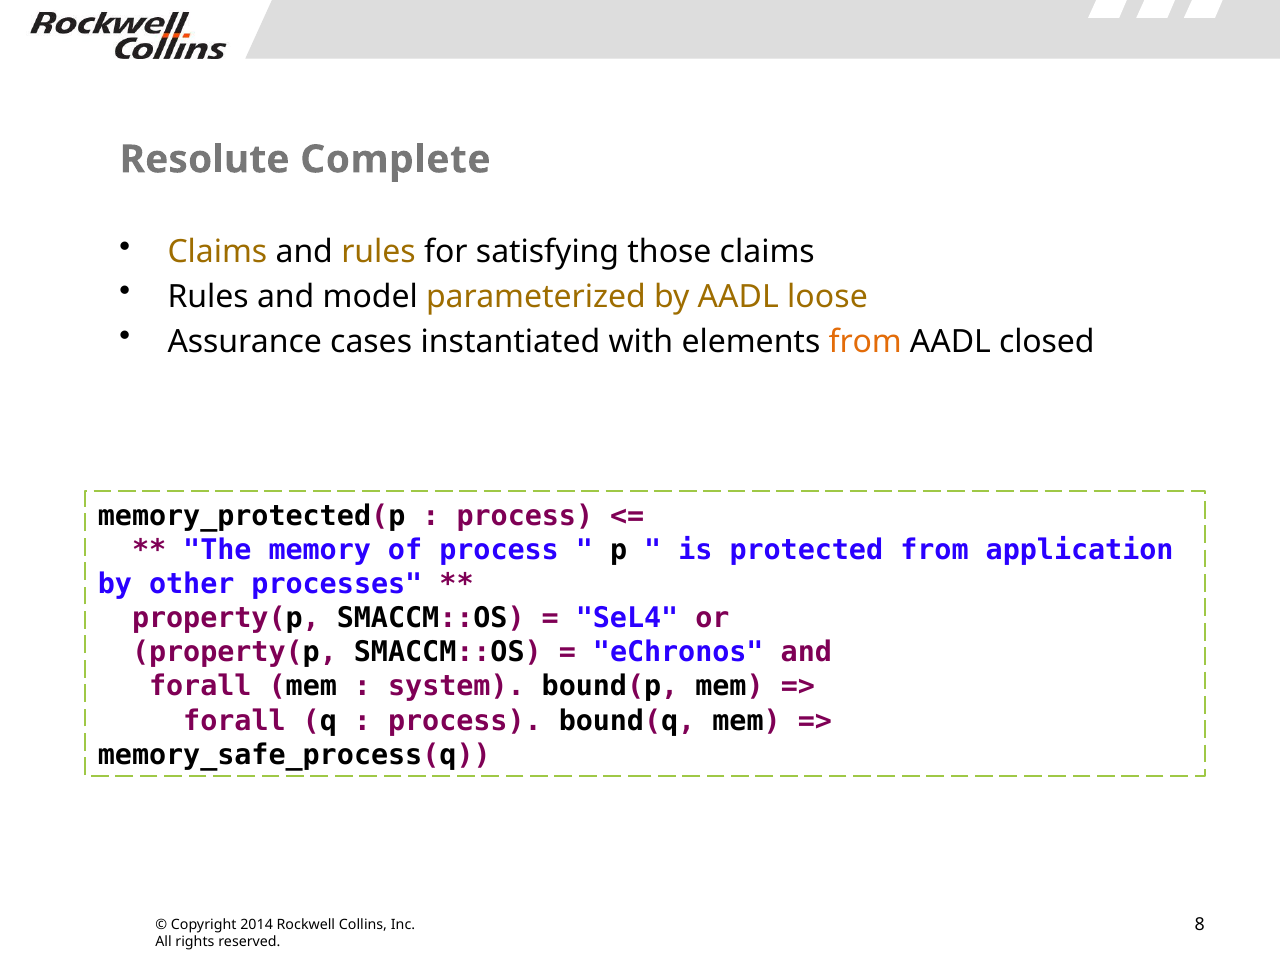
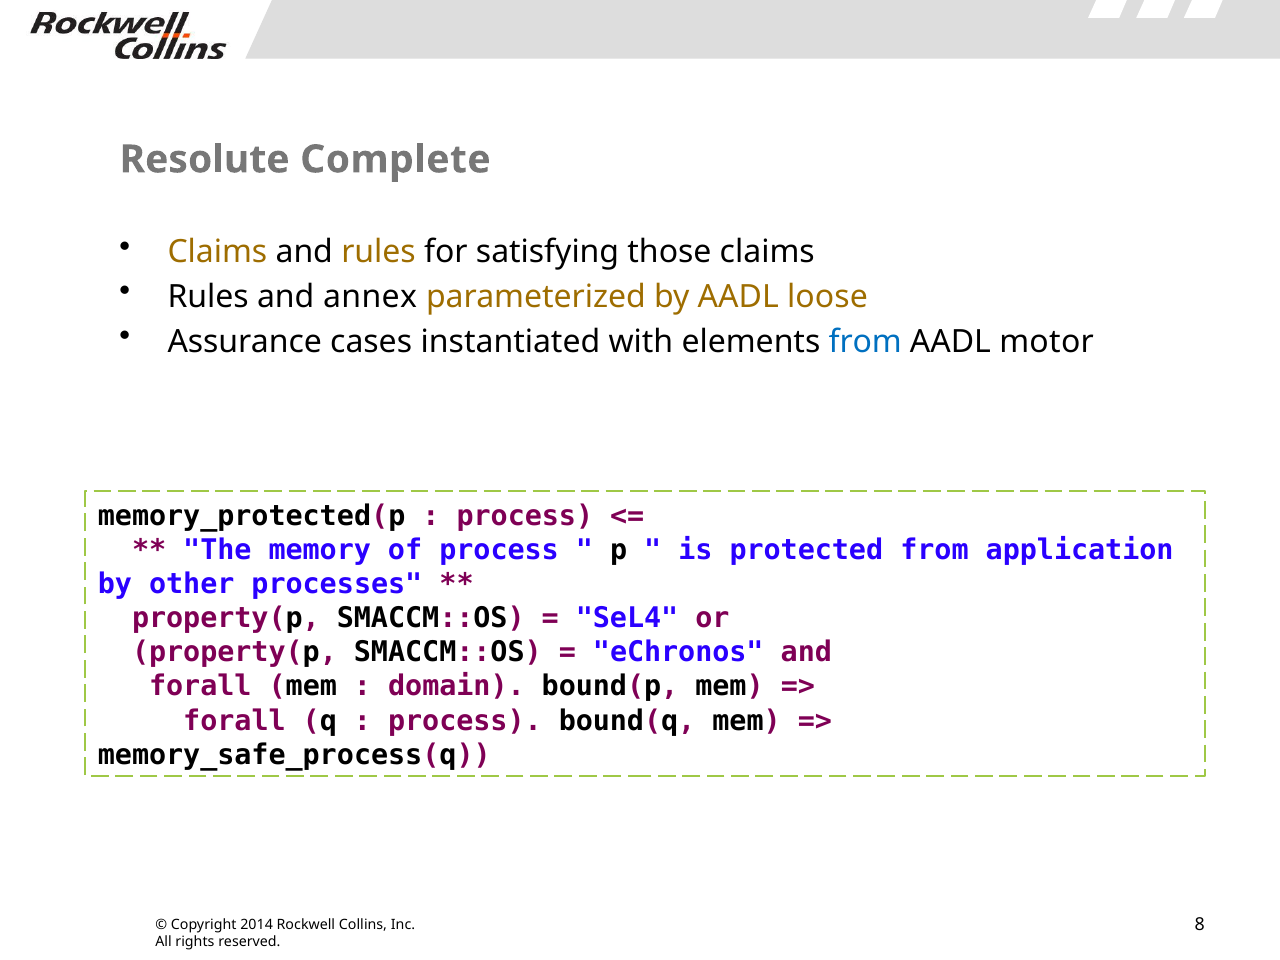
model: model -> annex
from at (865, 341) colour: orange -> blue
closed: closed -> motor
system: system -> domain
